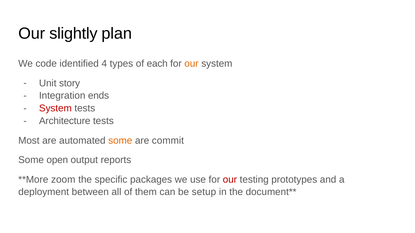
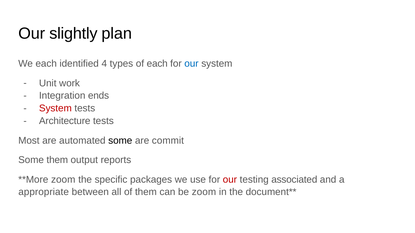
We code: code -> each
our at (192, 64) colour: orange -> blue
story: story -> work
some at (120, 141) colour: orange -> black
Some open: open -> them
prototypes: prototypes -> associated
deployment: deployment -> appropriate
be setup: setup -> zoom
